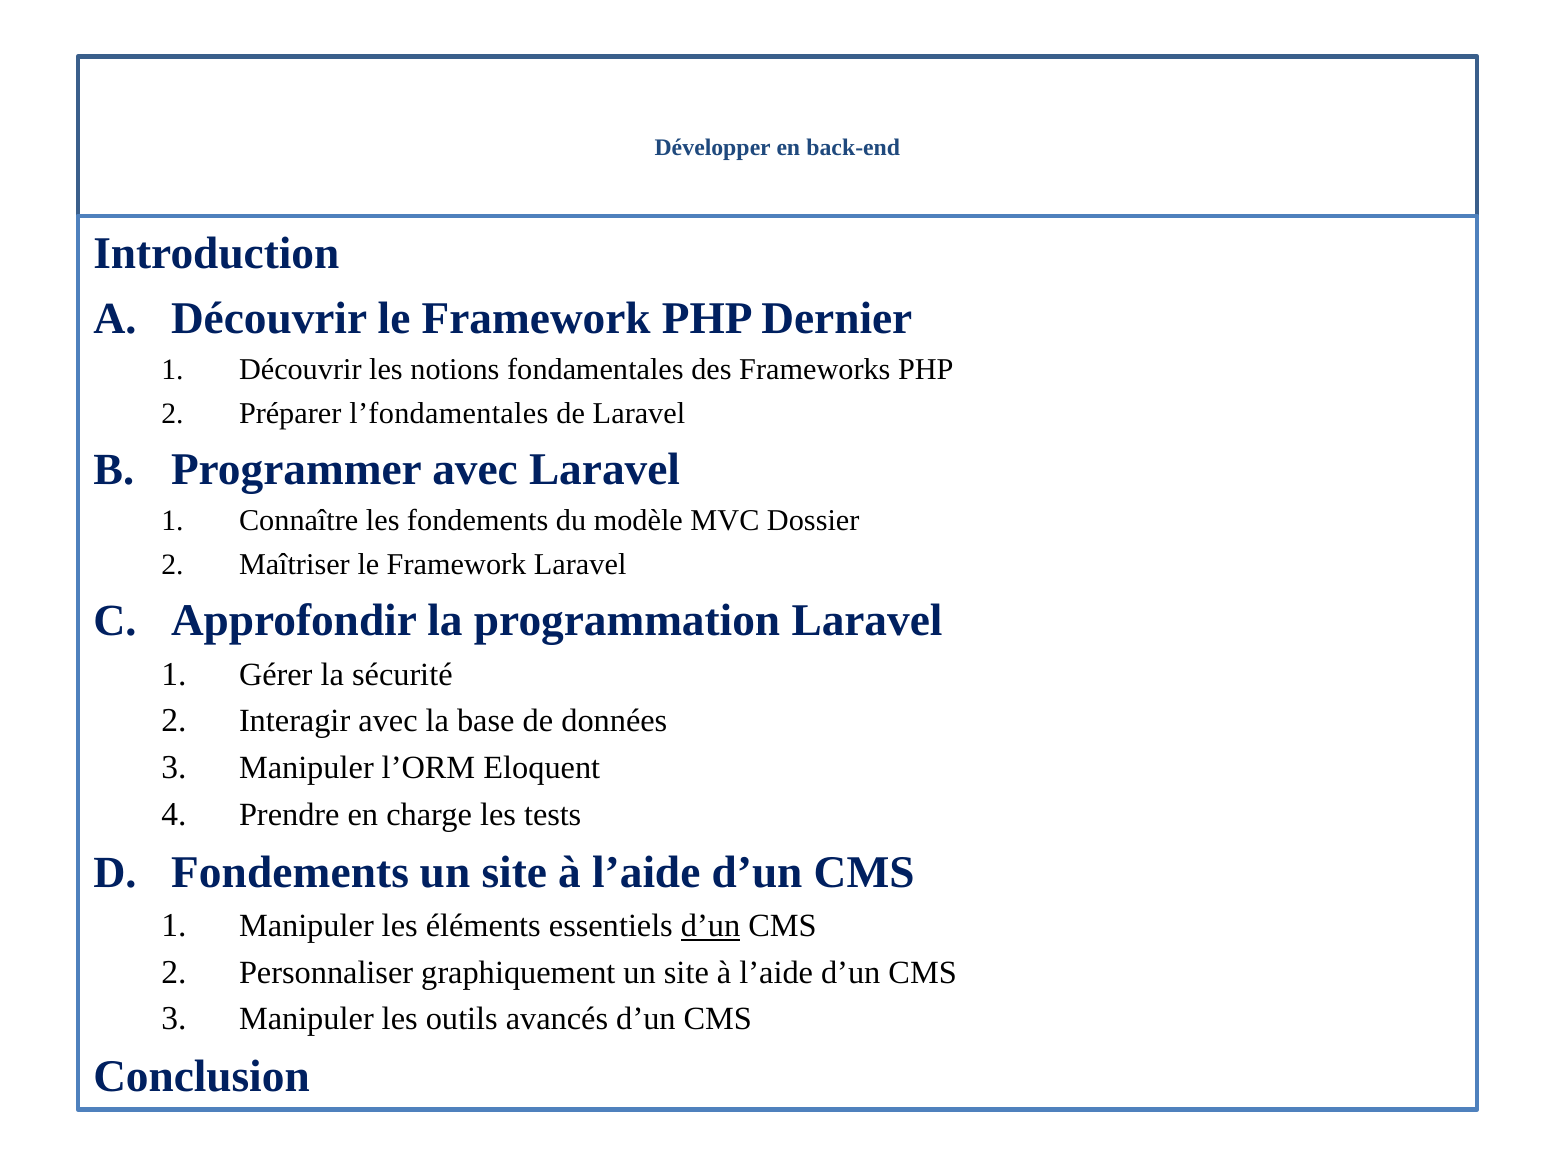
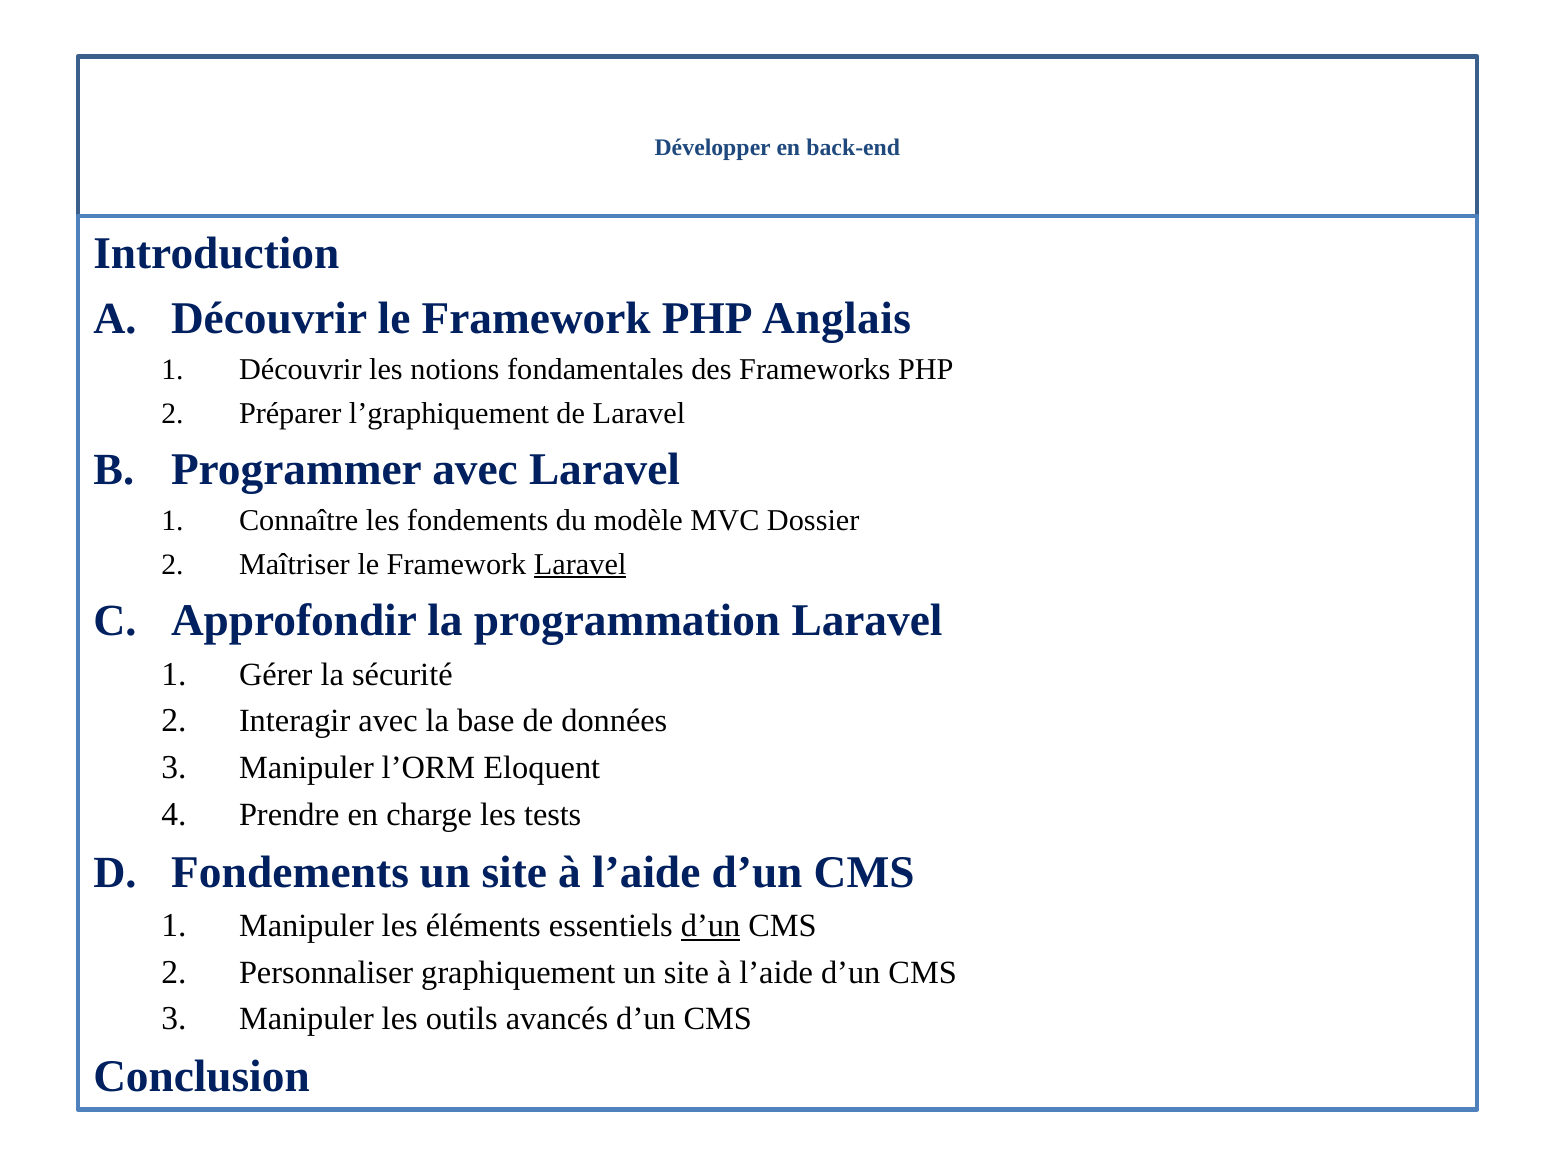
Dernier: Dernier -> Anglais
l’fondamentales: l’fondamentales -> l’graphiquement
Laravel at (580, 564) underline: none -> present
